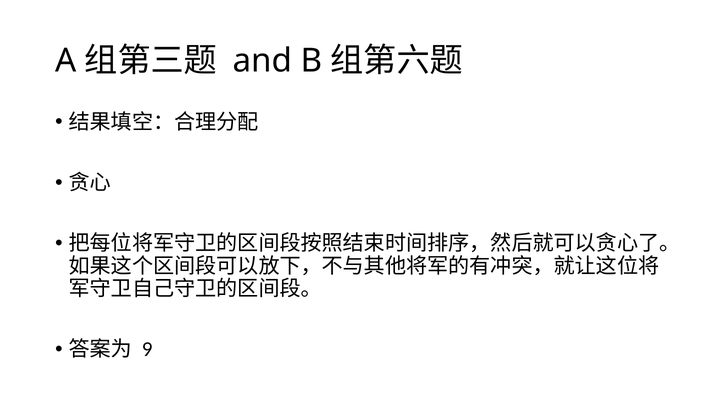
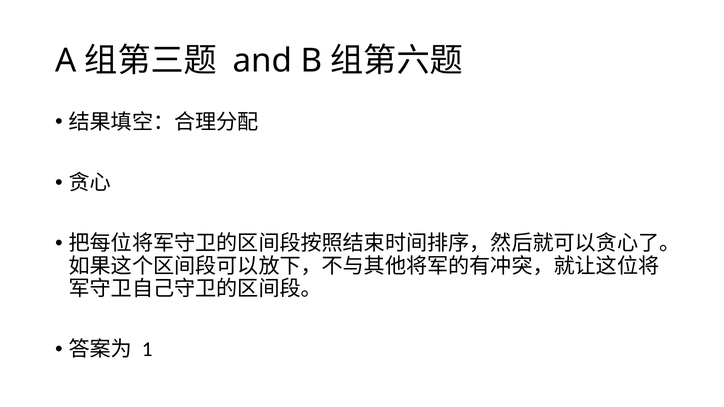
9: 9 -> 1
